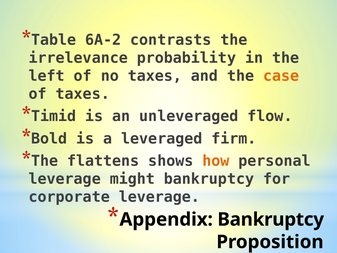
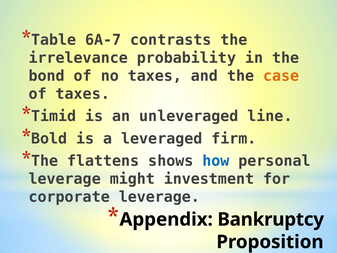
6A-2: 6A-2 -> 6A-7
left: left -> bond
flow: flow -> line
how colour: orange -> blue
might bankruptcy: bankruptcy -> investment
